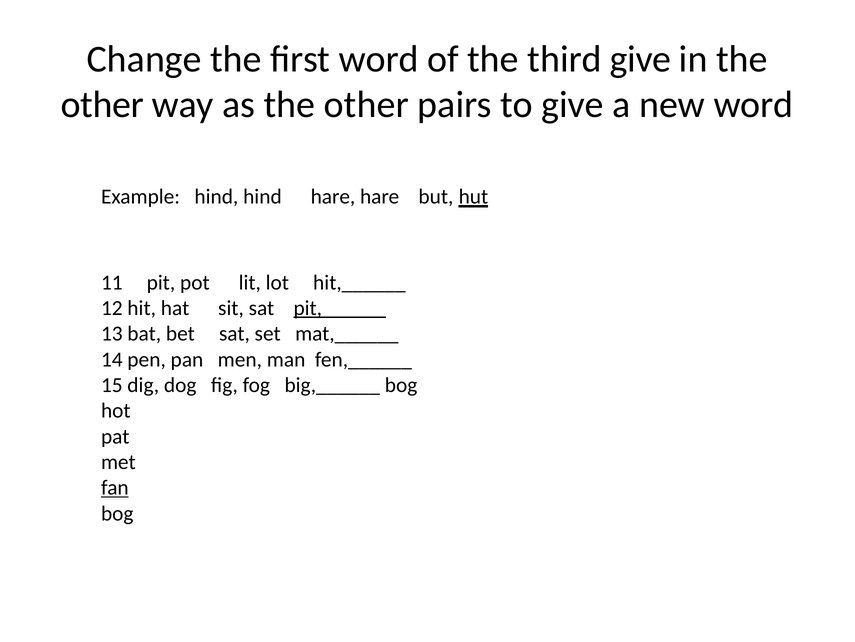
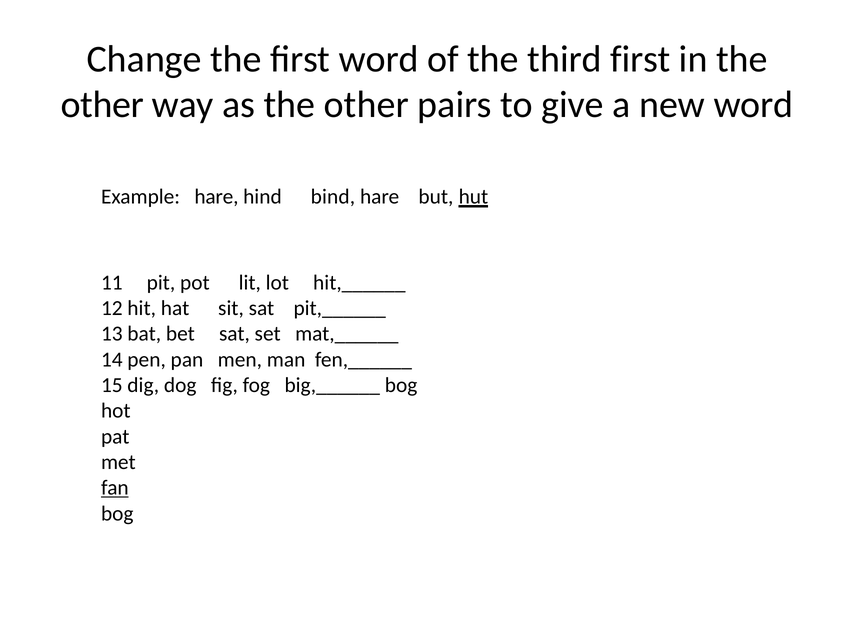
third give: give -> first
Example hind: hind -> hare
hind hare: hare -> bind
pit,______ underline: present -> none
